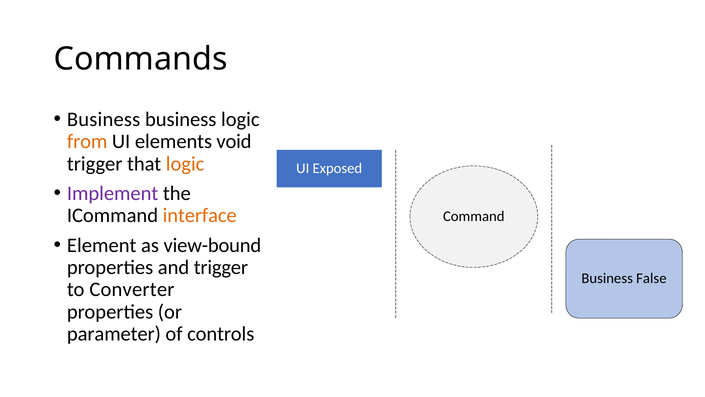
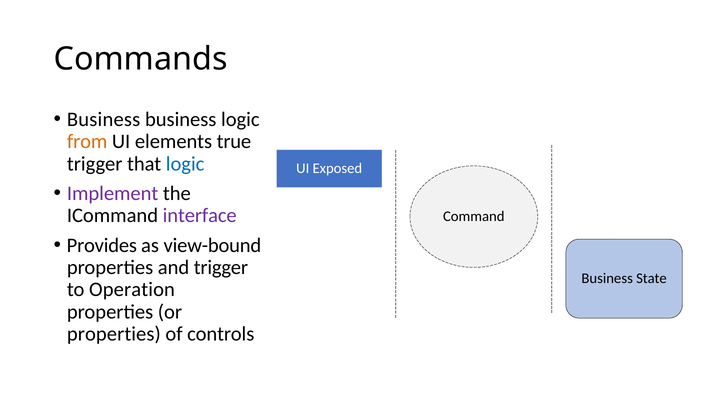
void: void -> true
logic at (185, 164) colour: orange -> blue
interface colour: orange -> purple
Element: Element -> Provides
False: False -> State
Converter: Converter -> Operation
parameter at (114, 334): parameter -> properties
